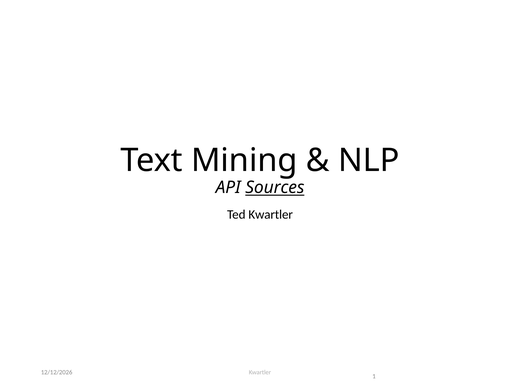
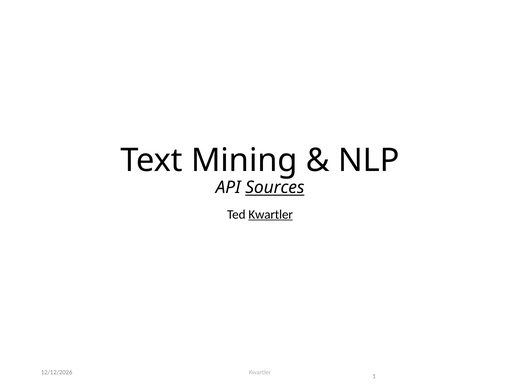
Kwartler at (271, 214) underline: none -> present
